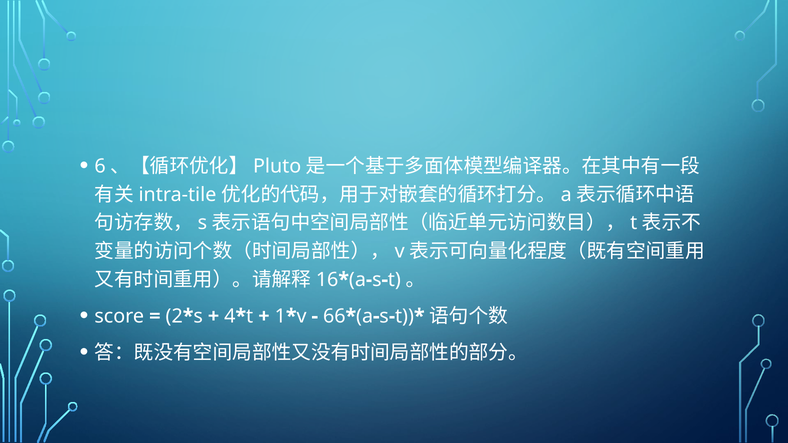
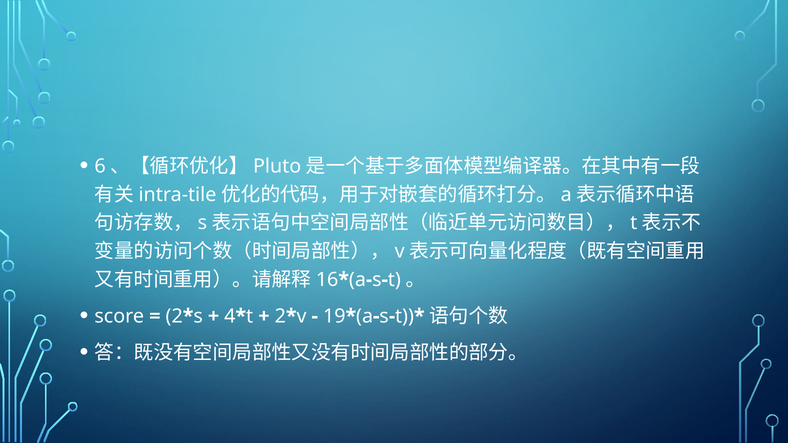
1 at (280, 316): 1 -> 2
66: 66 -> 19
